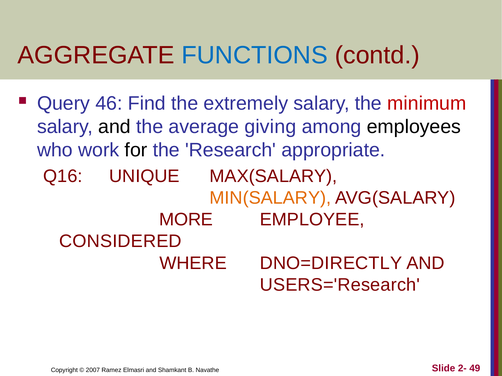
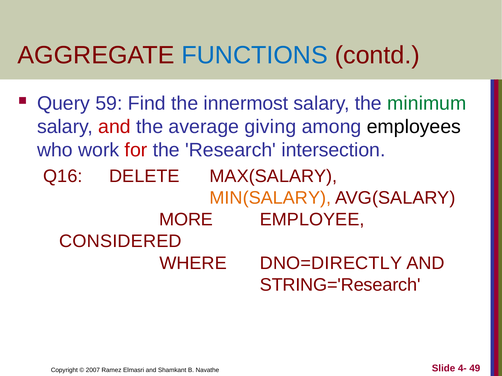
46: 46 -> 59
extremely: extremely -> innermost
minimum colour: red -> green
and at (115, 127) colour: black -> red
for colour: black -> red
appropriate: appropriate -> intersection
UNIQUE: UNIQUE -> DELETE
USERS='Research: USERS='Research -> STRING='Research
2-: 2- -> 4-
